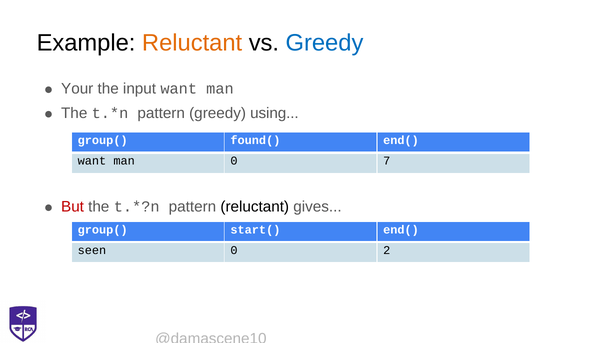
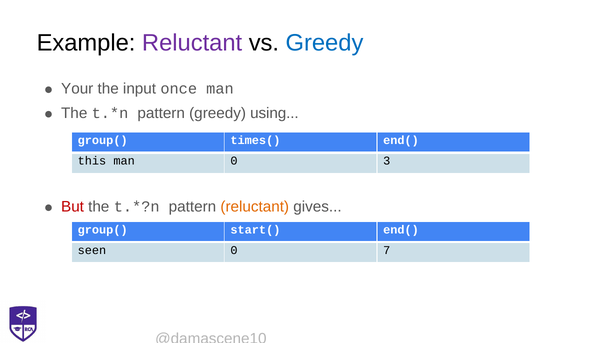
Reluctant at (192, 43) colour: orange -> purple
input want: want -> once
found(: found( -> times(
want at (92, 161): want -> this
7: 7 -> 3
reluctant at (255, 207) colour: black -> orange
2: 2 -> 7
